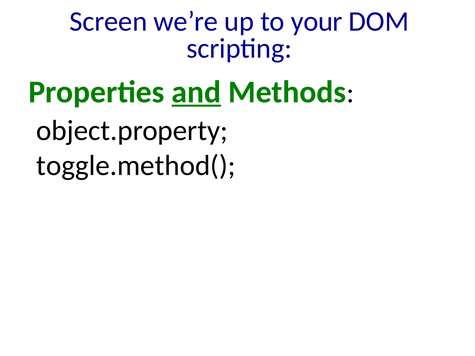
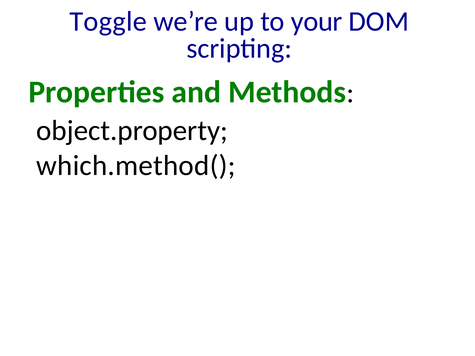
Screen: Screen -> Toggle
and underline: present -> none
toggle.method(: toggle.method( -> which.method(
